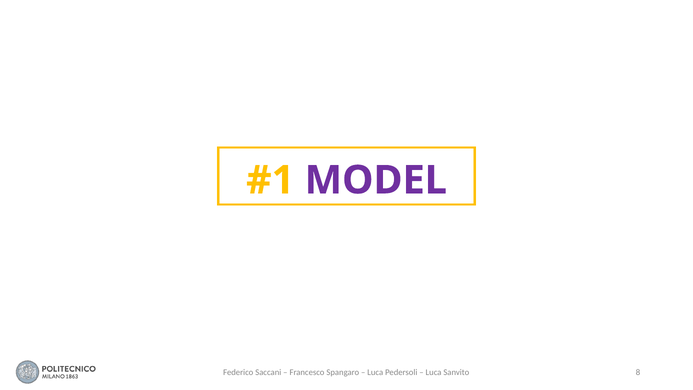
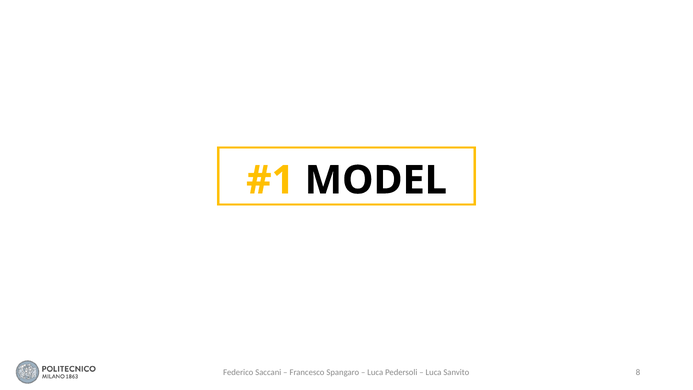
MODEL colour: purple -> black
